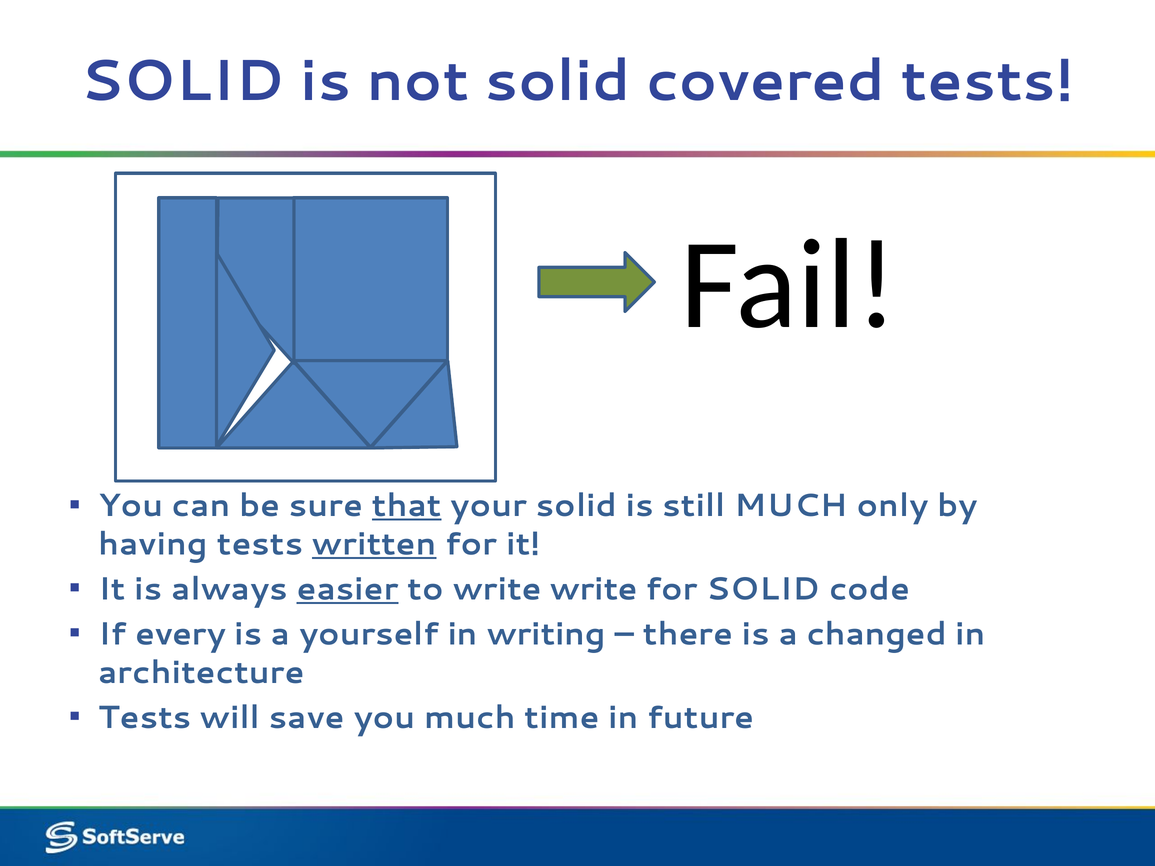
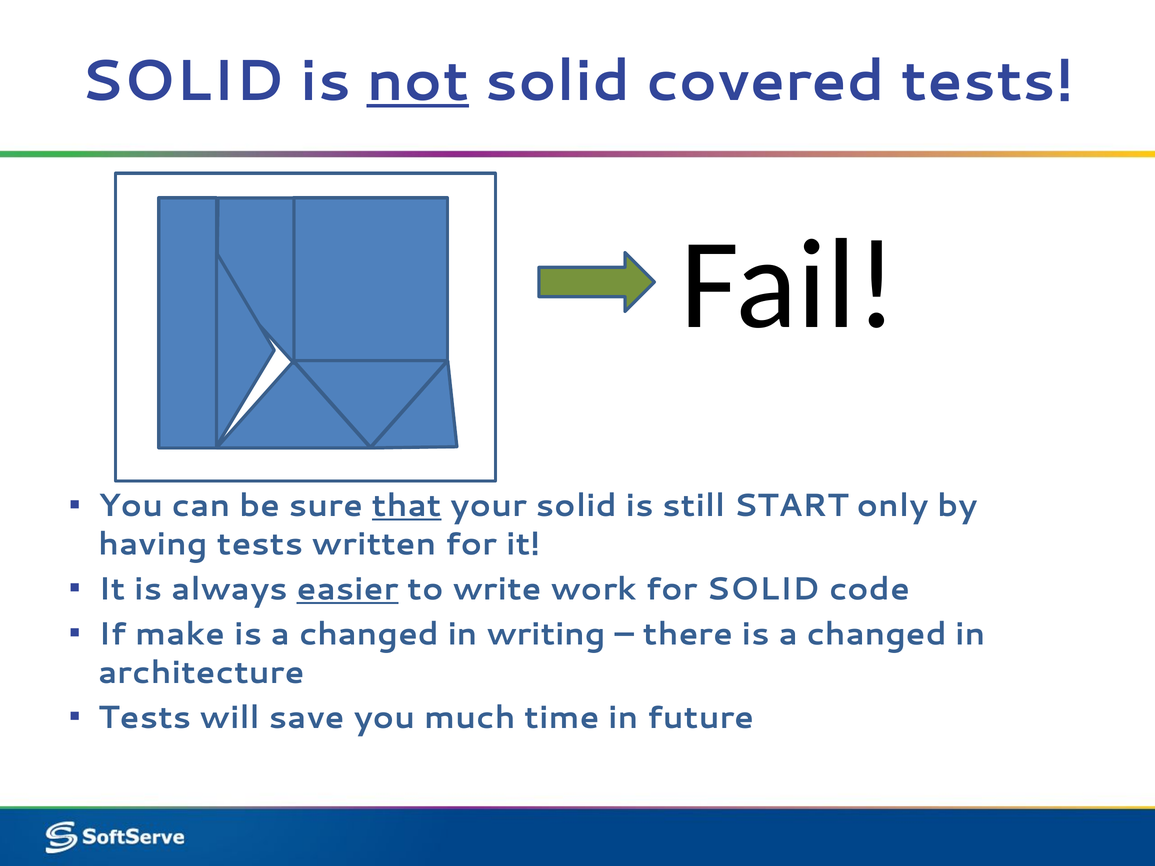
not underline: none -> present
still MUCH: MUCH -> START
written underline: present -> none
write write: write -> work
every: every -> make
yourself at (369, 634): yourself -> changed
